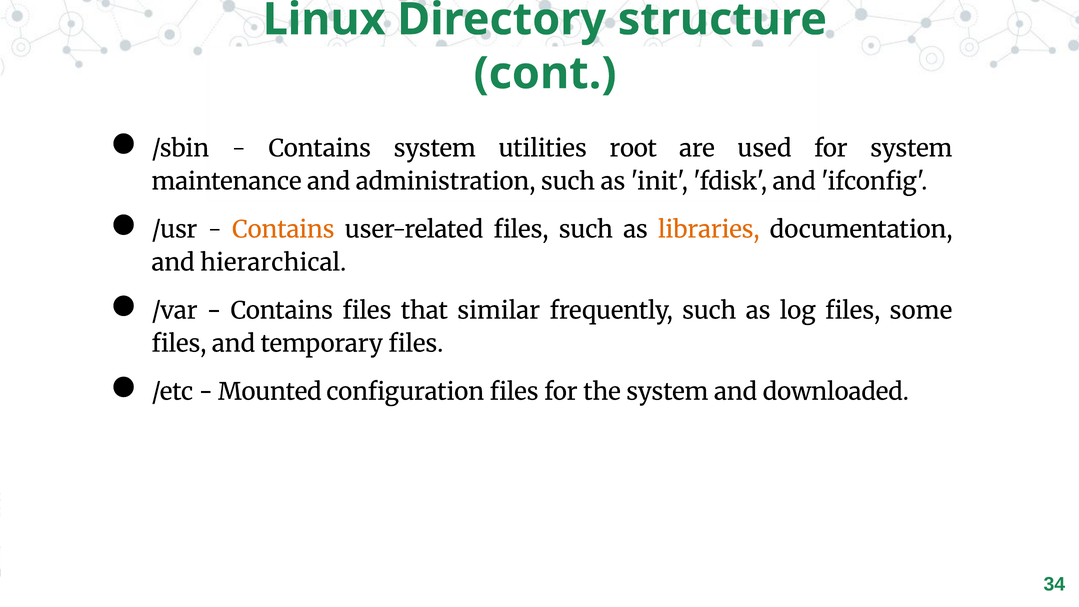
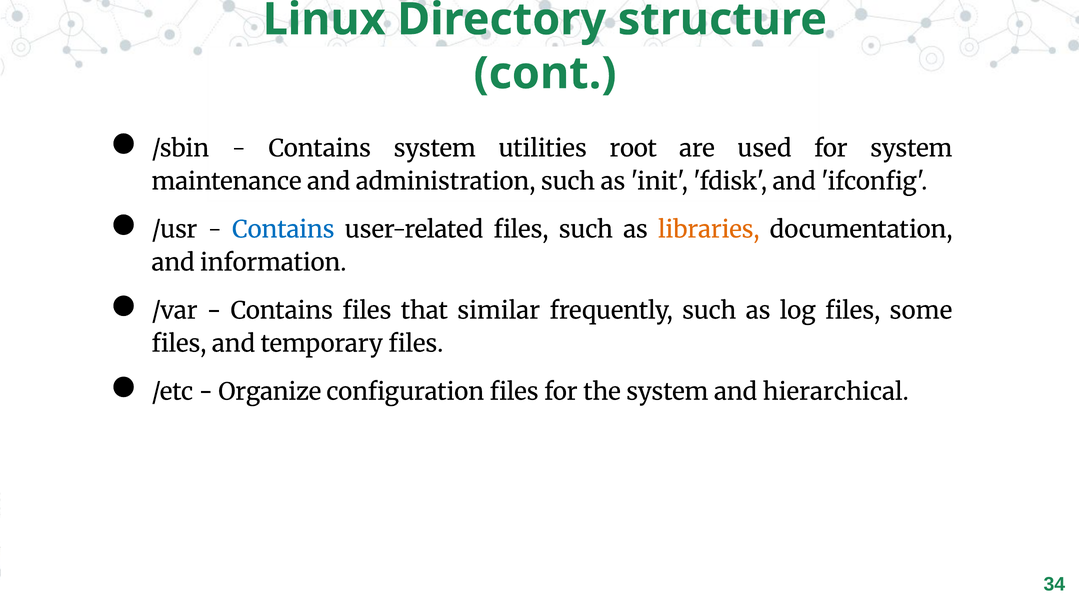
Contains at (283, 230) colour: orange -> blue
hierarchical: hierarchical -> information
Mounted: Mounted -> Organize
downloaded: downloaded -> hierarchical
